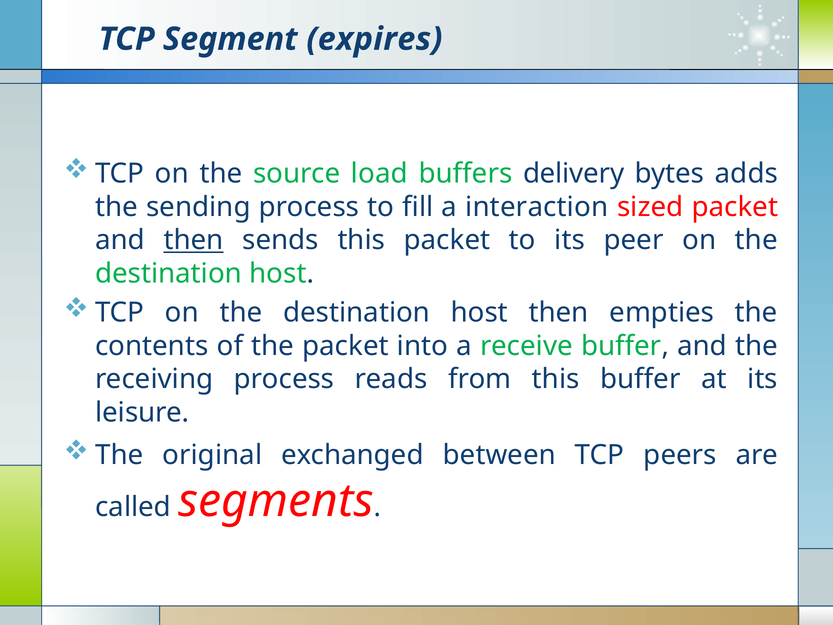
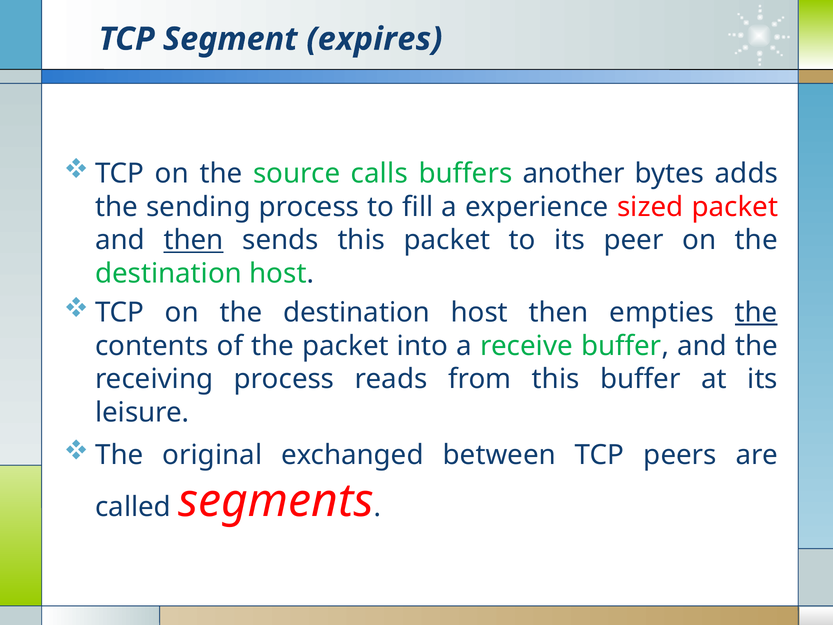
load: load -> calls
delivery: delivery -> another
interaction: interaction -> experience
the at (756, 312) underline: none -> present
